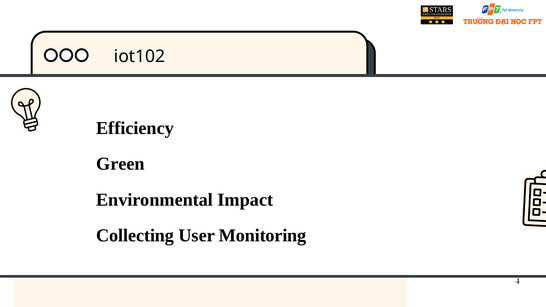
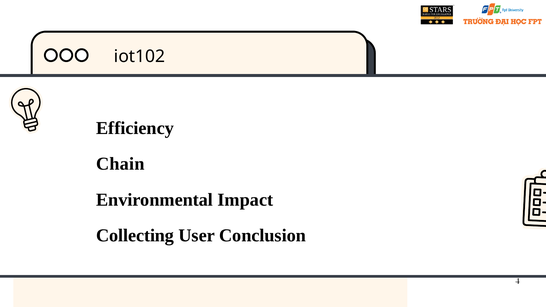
Green: Green -> Chain
Monitoring: Monitoring -> Conclusion
